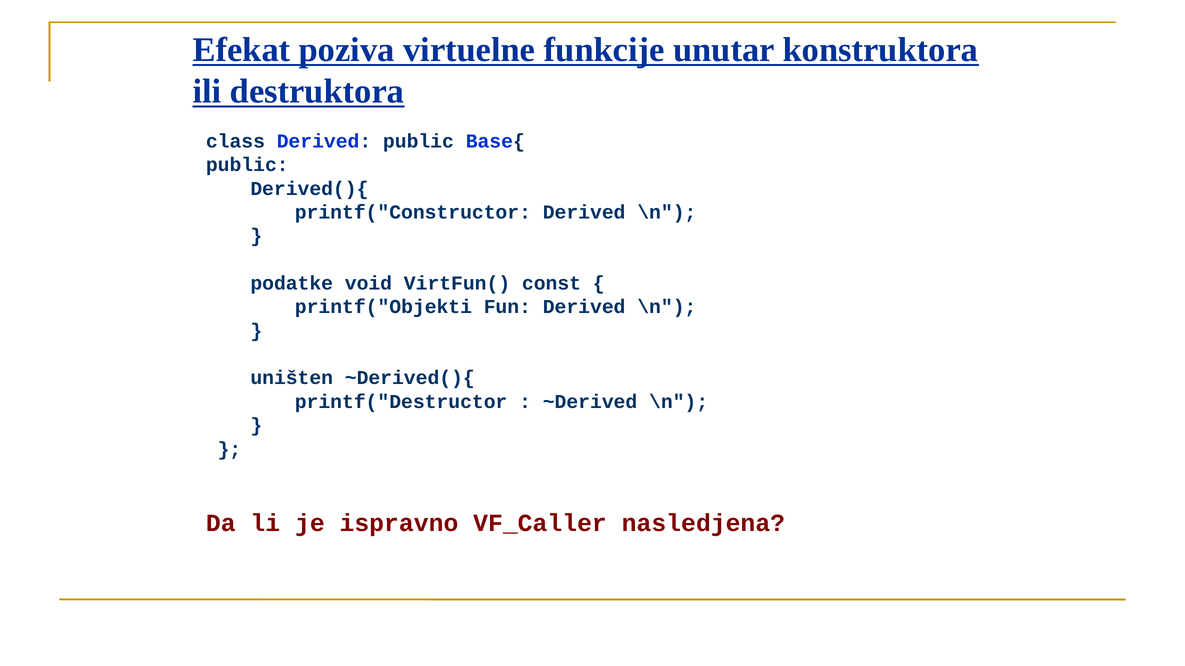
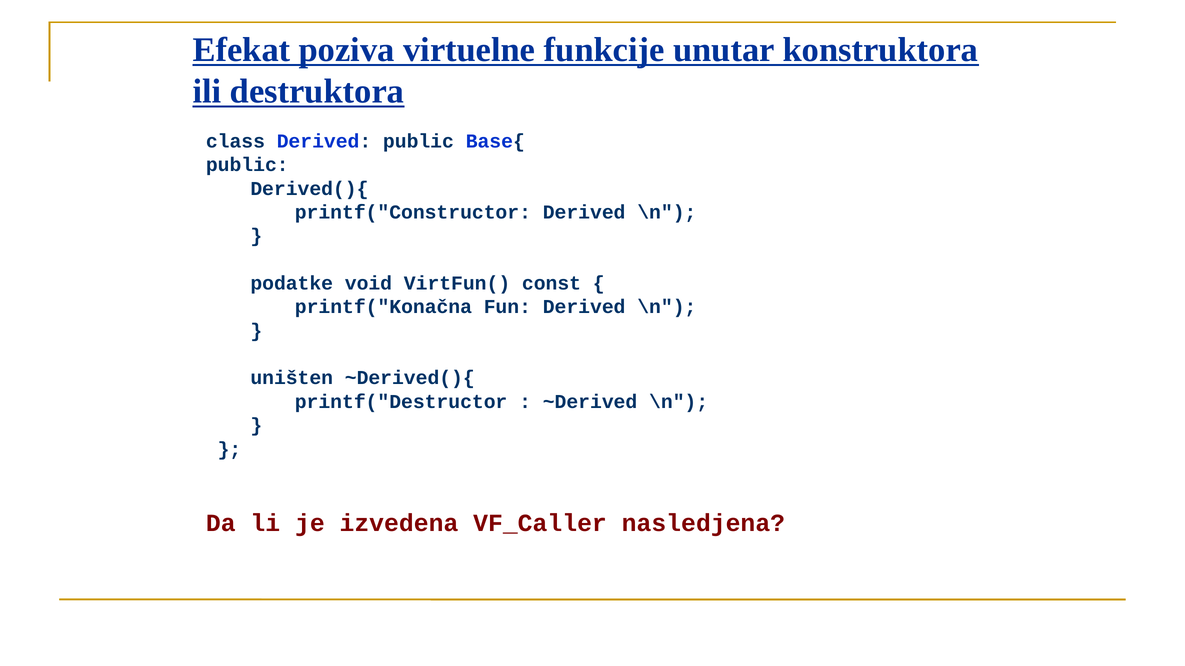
printf("Objekti: printf("Objekti -> printf("Konačna
ispravno: ispravno -> izvedena
